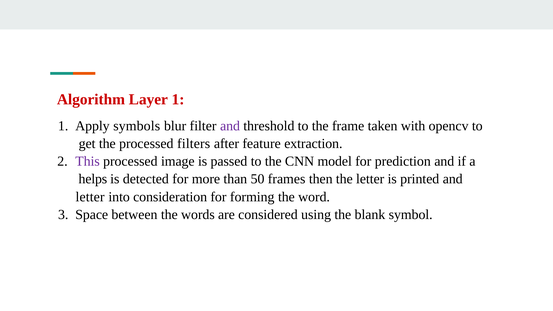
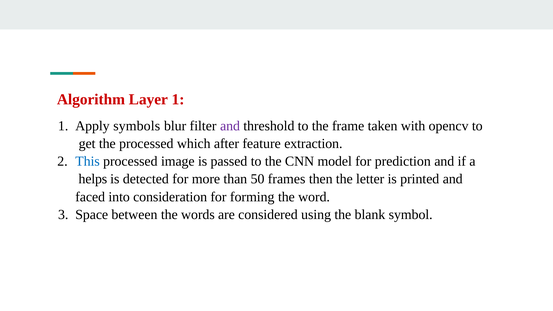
filters: filters -> which
This colour: purple -> blue
letter at (90, 197): letter -> faced
